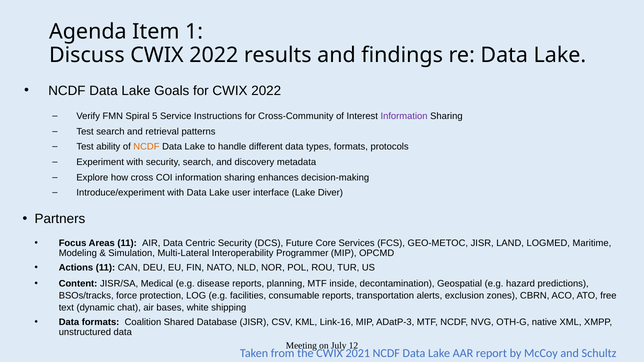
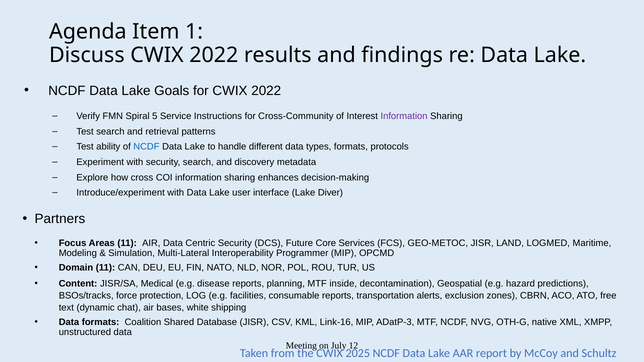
NCDF at (146, 147) colour: orange -> blue
Actions: Actions -> Domain
2021: 2021 -> 2025
